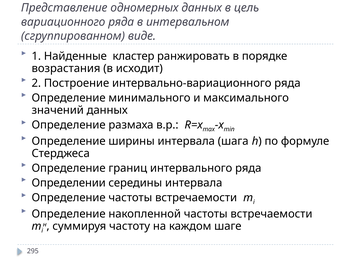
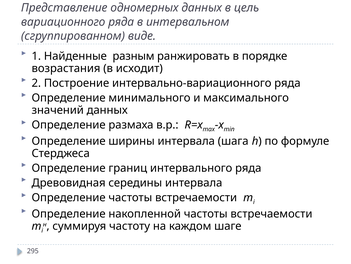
кластер: кластер -> разным
Определении: Определении -> Древовидная
